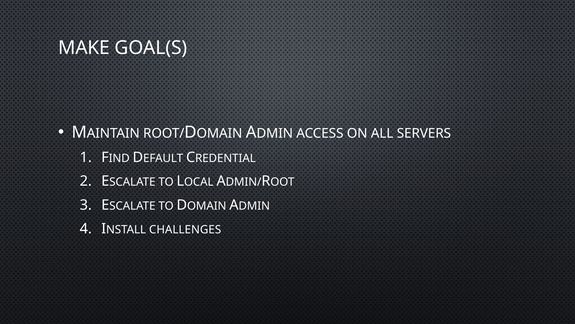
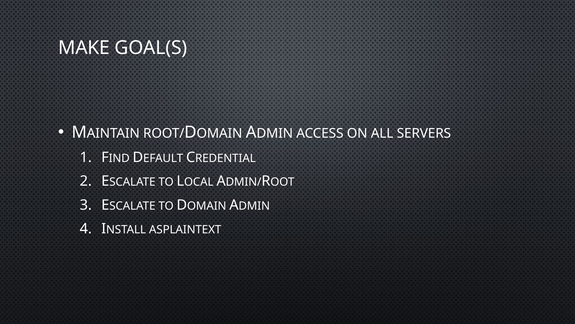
CHALLENGES: CHALLENGES -> ASPLAINTEXT
